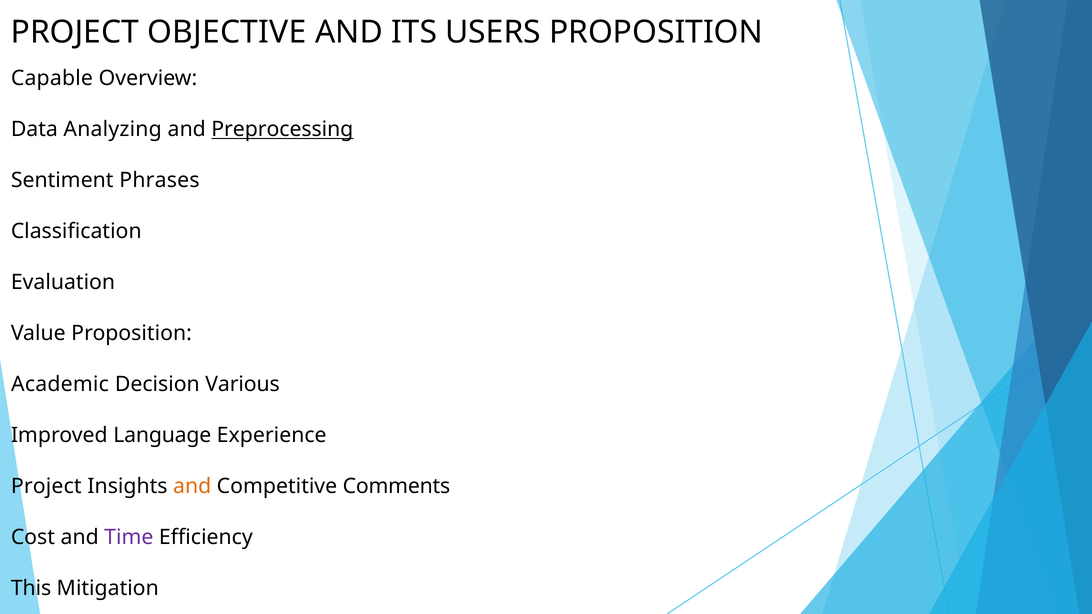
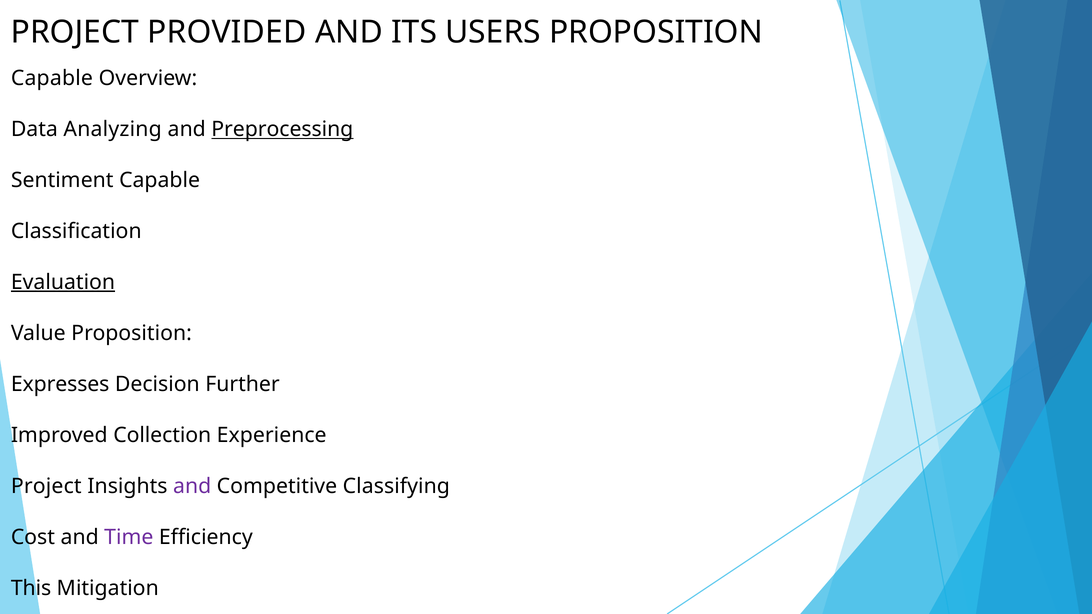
OBJECTIVE: OBJECTIVE -> PROVIDED
Sentiment Phrases: Phrases -> Capable
Evaluation underline: none -> present
Academic: Academic -> Expresses
Various: Various -> Further
Language: Language -> Collection
and at (192, 486) colour: orange -> purple
Comments: Comments -> Classifying
